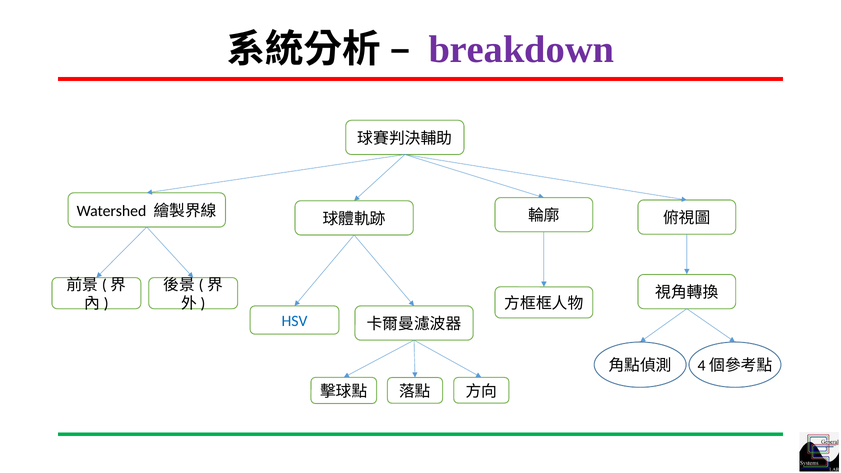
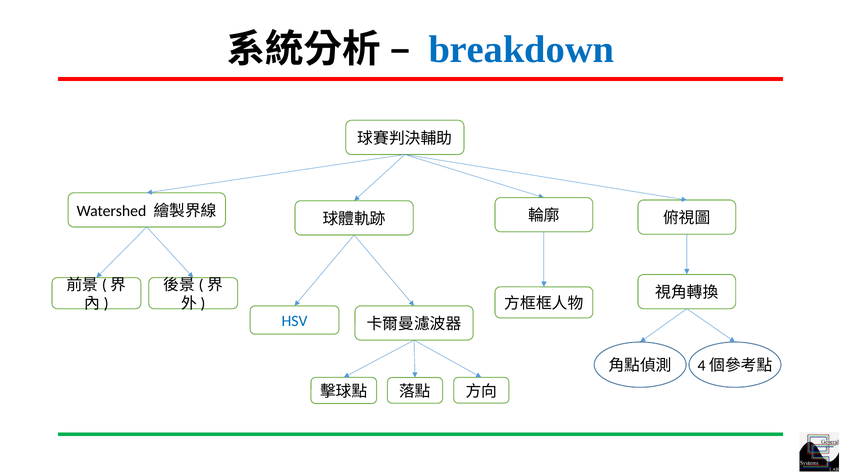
breakdown colour: purple -> blue
